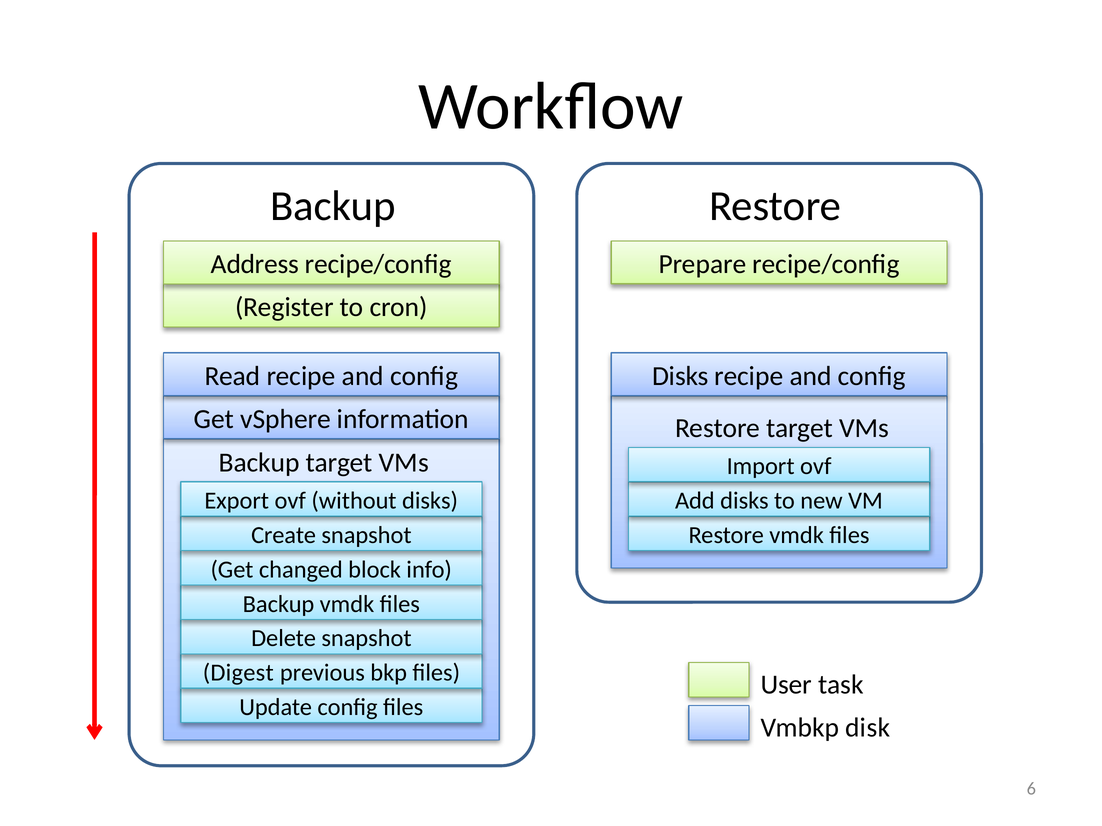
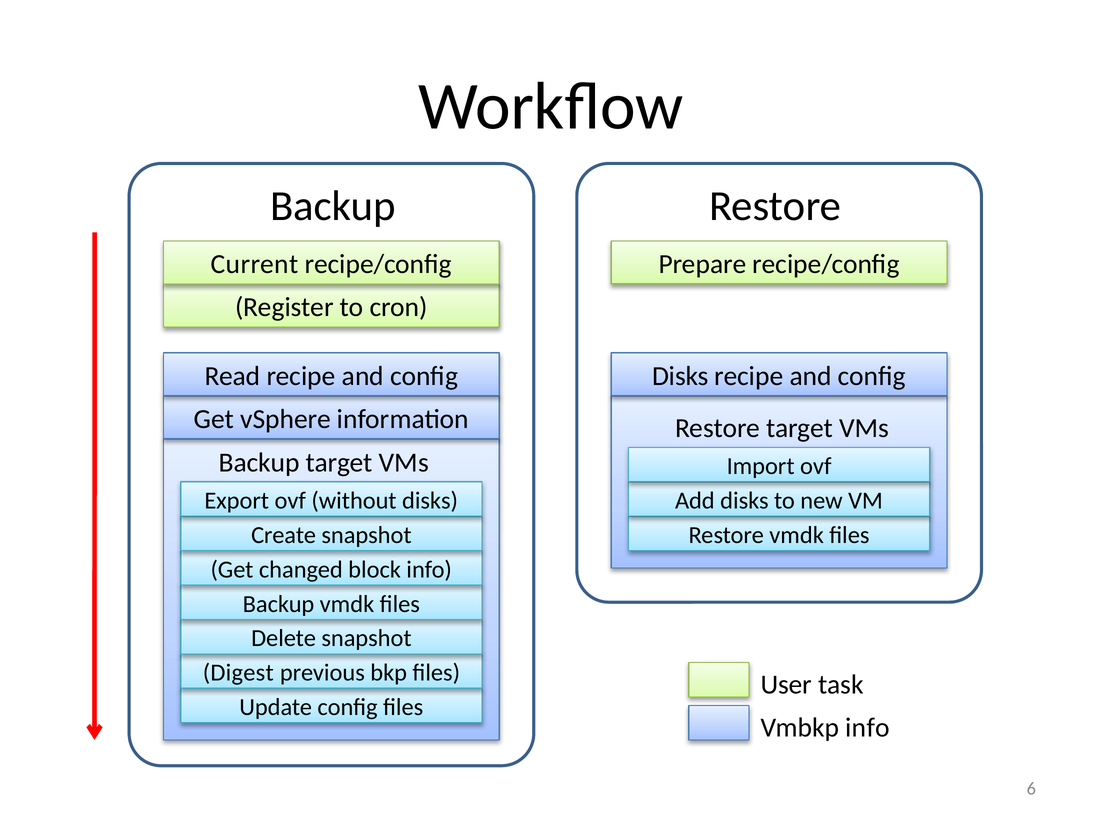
Address: Address -> Current
Vmbkp disk: disk -> info
